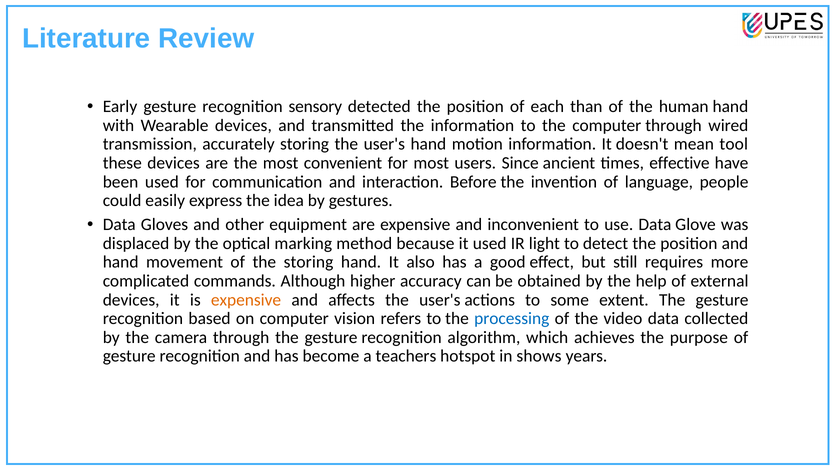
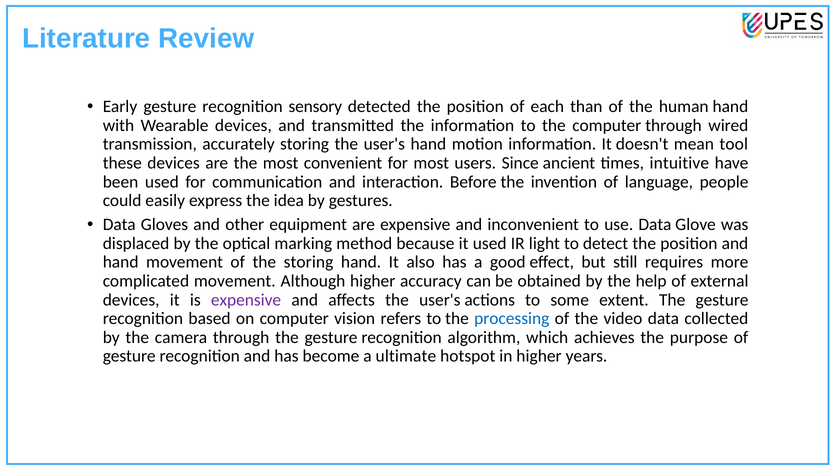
effective: effective -> intuitive
complicated commands: commands -> movement
expensive at (246, 300) colour: orange -> purple
teachers: teachers -> ultimate
in shows: shows -> higher
